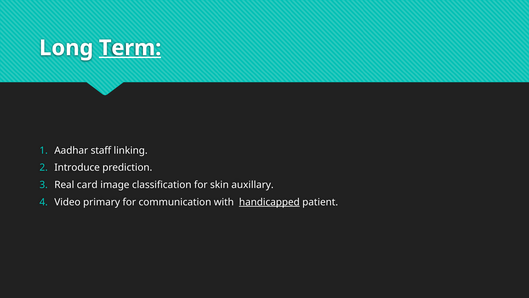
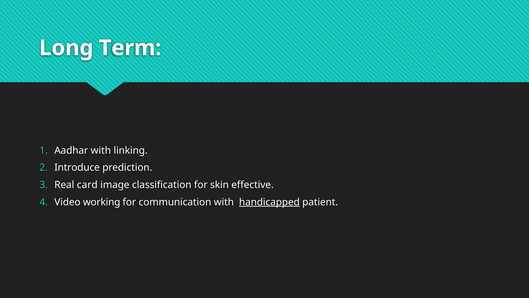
Term underline: present -> none
Aadhar staff: staff -> with
auxillary: auxillary -> effective
primary: primary -> working
